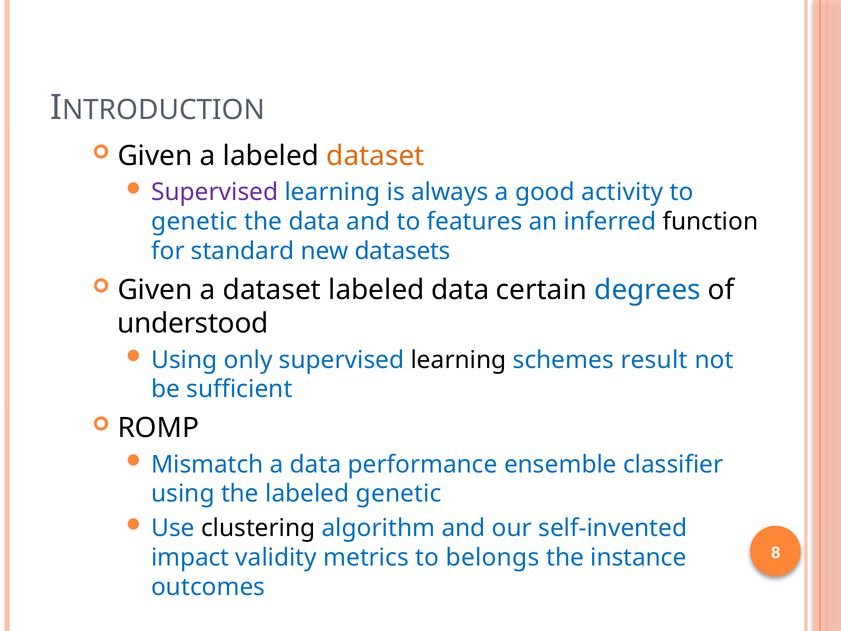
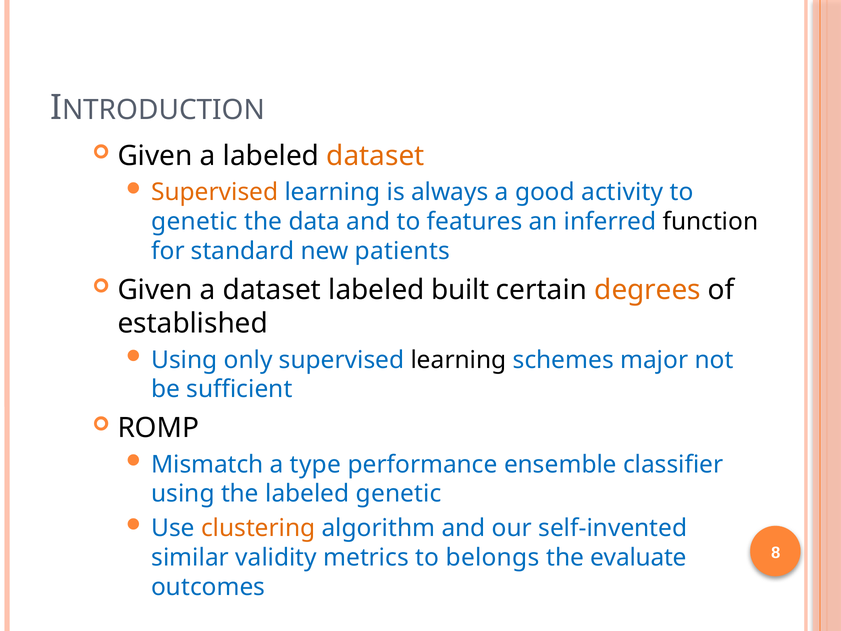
Supervised at (215, 192) colour: purple -> orange
datasets: datasets -> patients
labeled data: data -> built
degrees colour: blue -> orange
understood: understood -> established
result: result -> major
a data: data -> type
clustering colour: black -> orange
impact: impact -> similar
instance: instance -> evaluate
